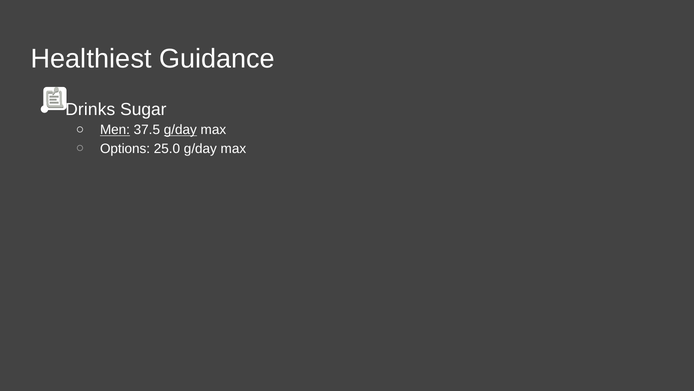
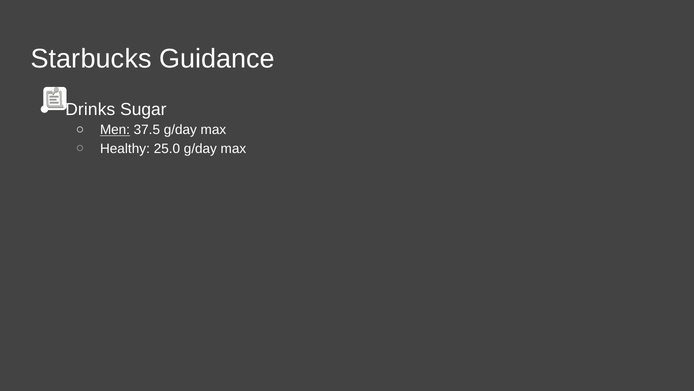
Healthiest: Healthiest -> Starbucks
g/day at (180, 130) underline: present -> none
Options: Options -> Healthy
